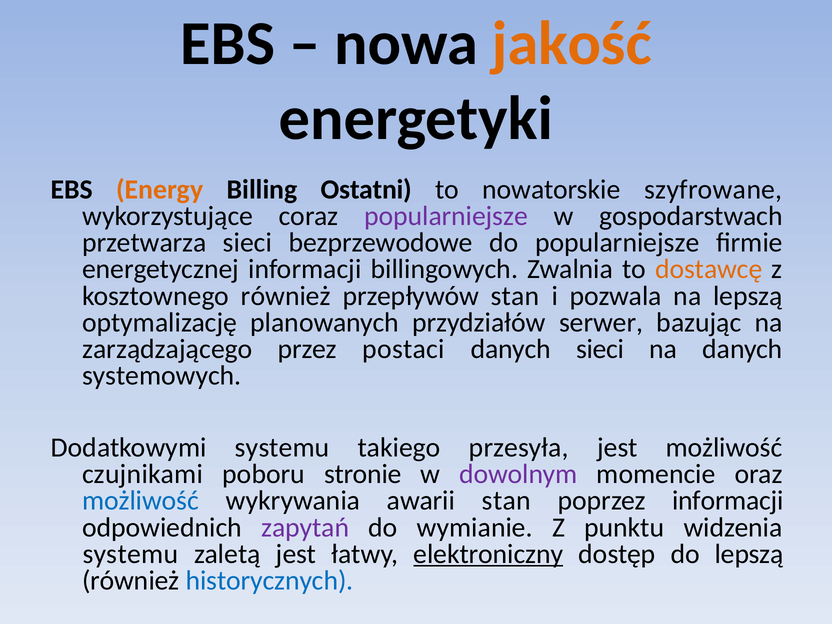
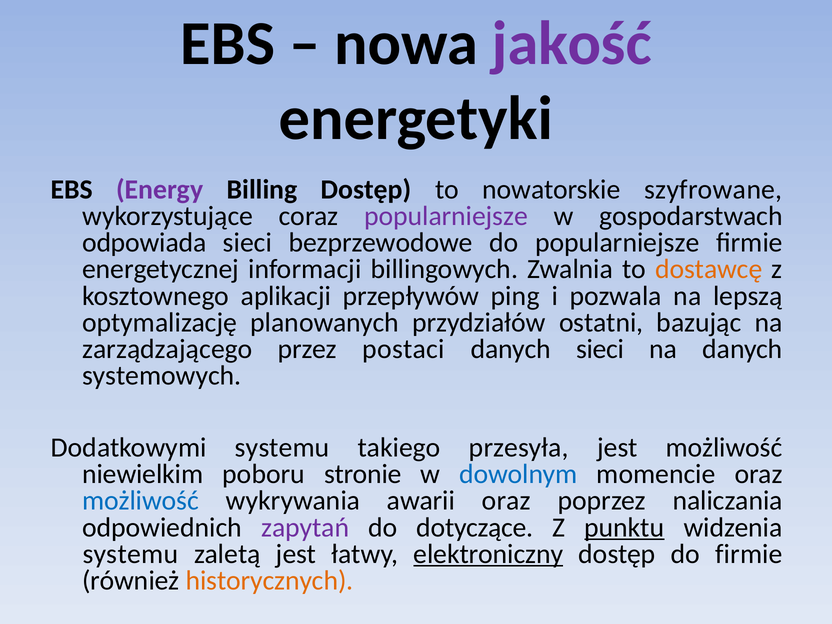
jakość colour: orange -> purple
Energy colour: orange -> purple
Billing Ostatni: Ostatni -> Dostęp
przetwarza: przetwarza -> odpowiada
kosztownego również: również -> aplikacji
przepływów stan: stan -> ping
serwer: serwer -> ostatni
czujnikami: czujnikami -> niewielkim
dowolnym colour: purple -> blue
awarii stan: stan -> oraz
poprzez informacji: informacji -> naliczania
wymianie: wymianie -> dotyczące
punktu underline: none -> present
do lepszą: lepszą -> firmie
historycznych colour: blue -> orange
